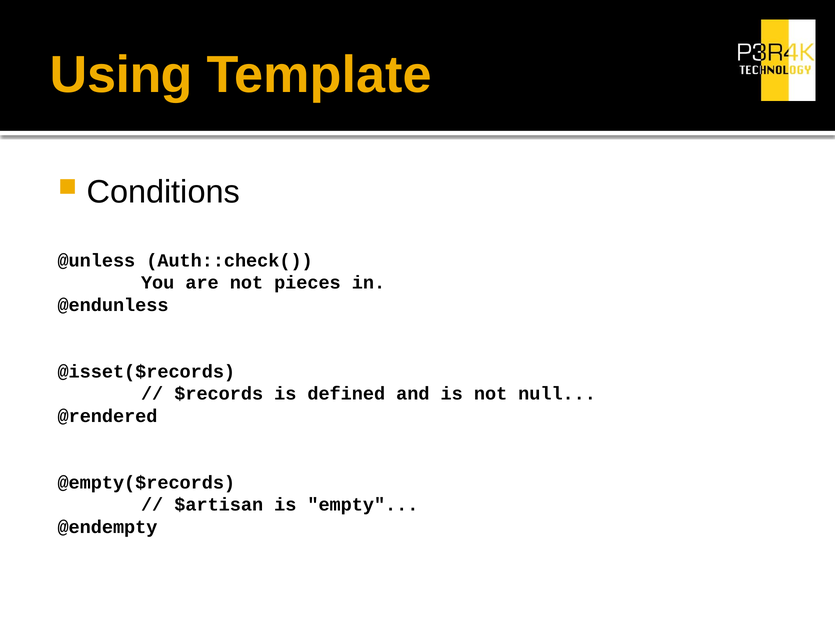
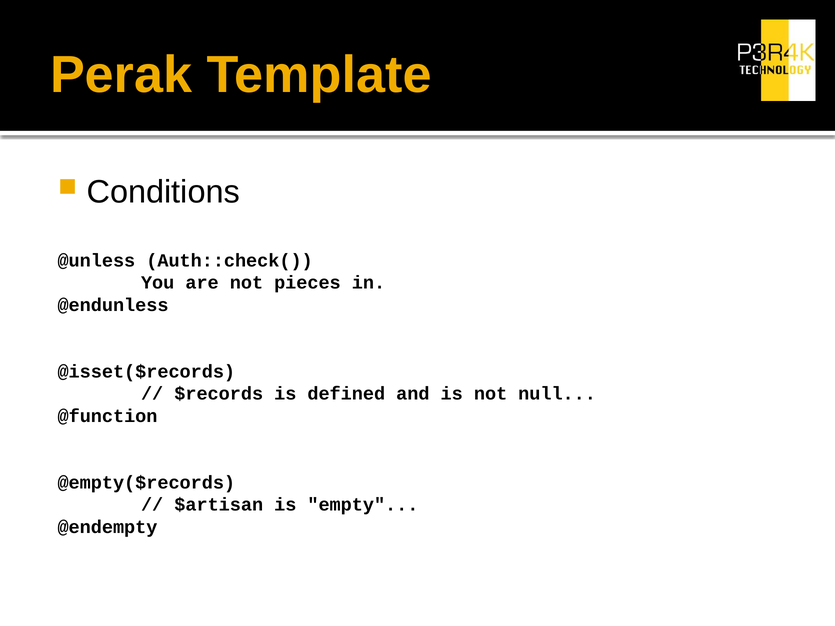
Using: Using -> Perak
@rendered: @rendered -> @function
